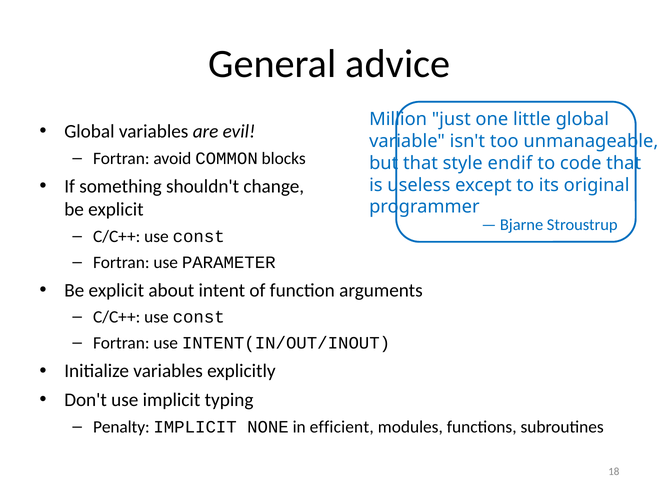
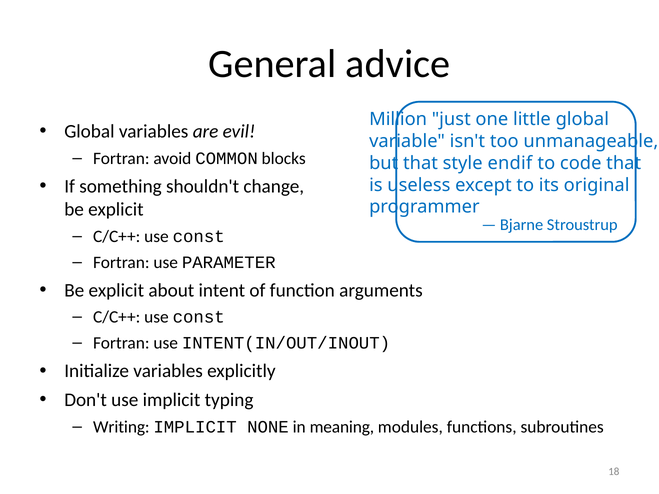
Penalty: Penalty -> Writing
efficient: efficient -> meaning
